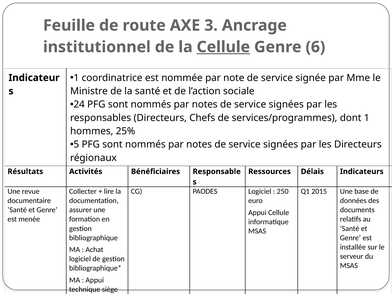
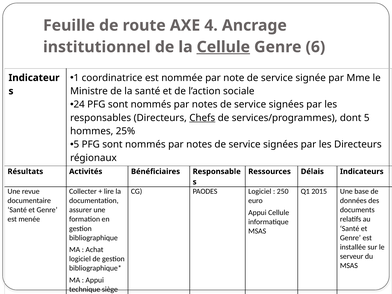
3: 3 -> 4
Chefs underline: none -> present
dont 1: 1 -> 5
